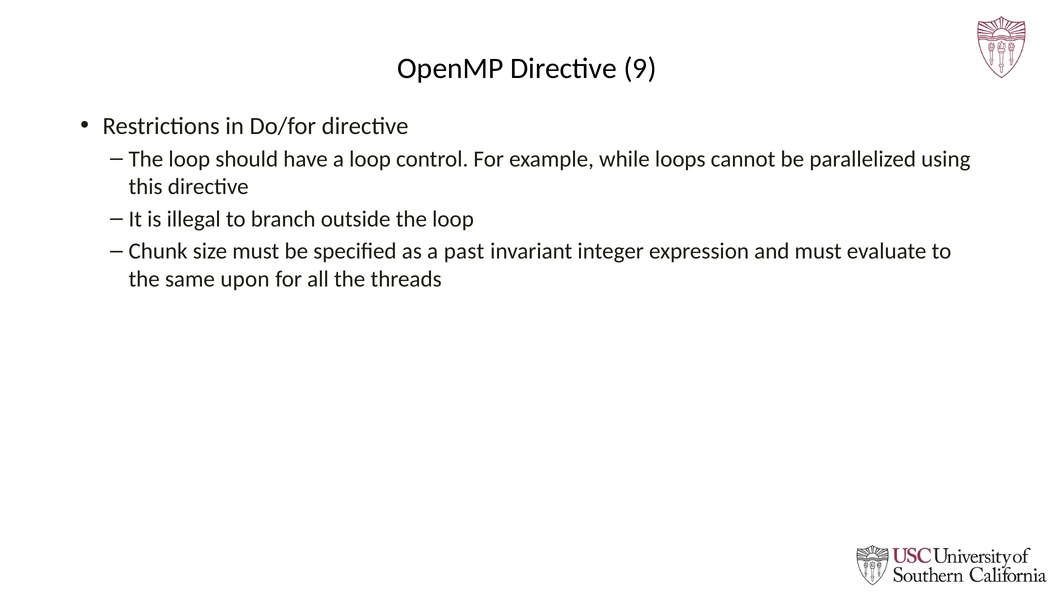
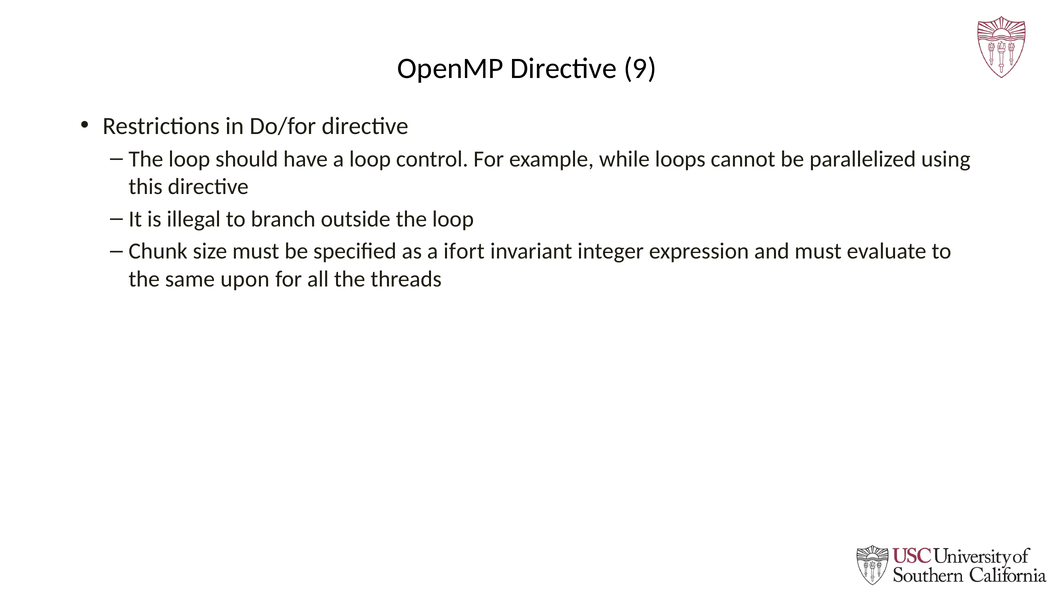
past: past -> ifort
